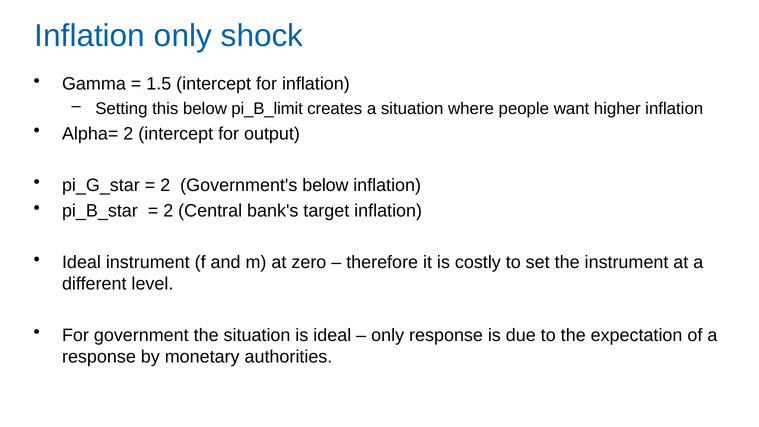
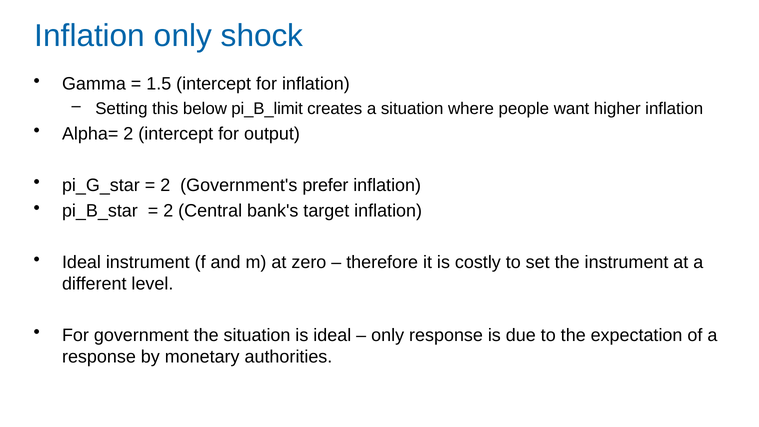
Government's below: below -> prefer
